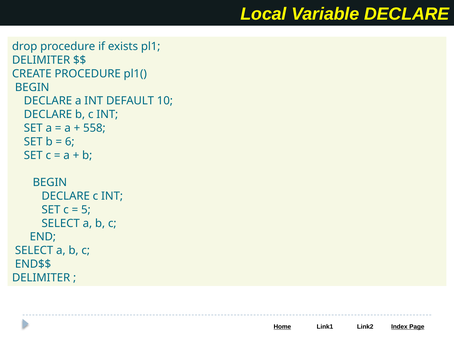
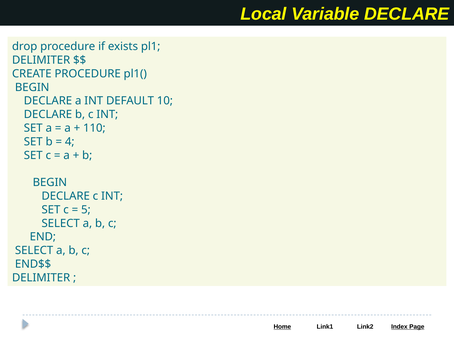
558: 558 -> 110
6: 6 -> 4
